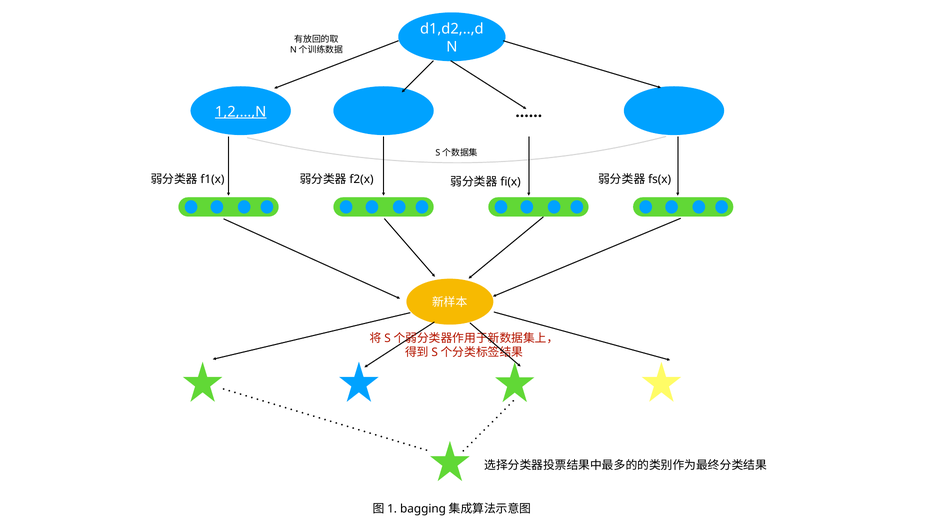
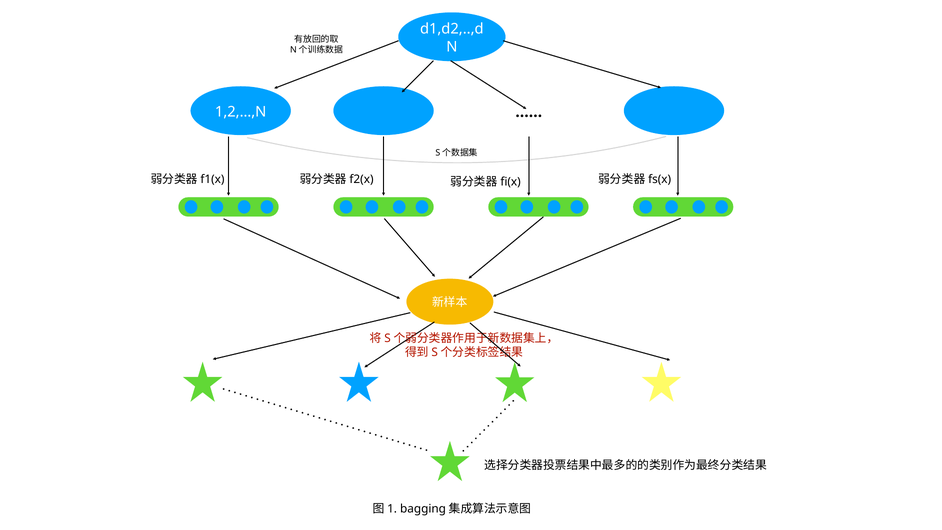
1,2,…,N underline: present -> none
